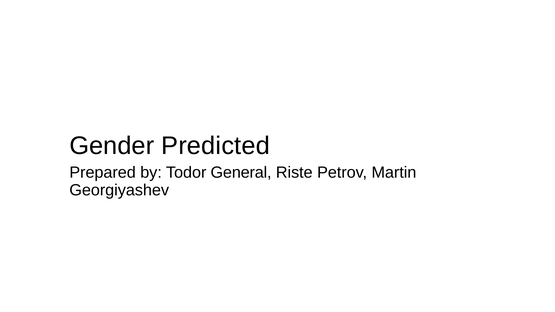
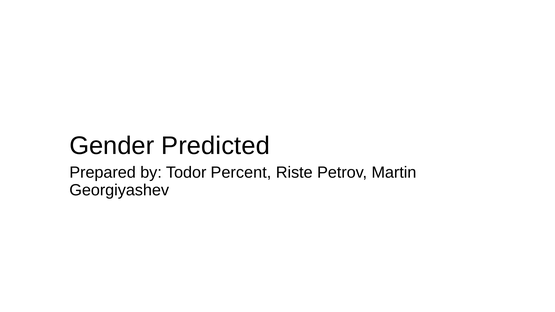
General: General -> Percent
